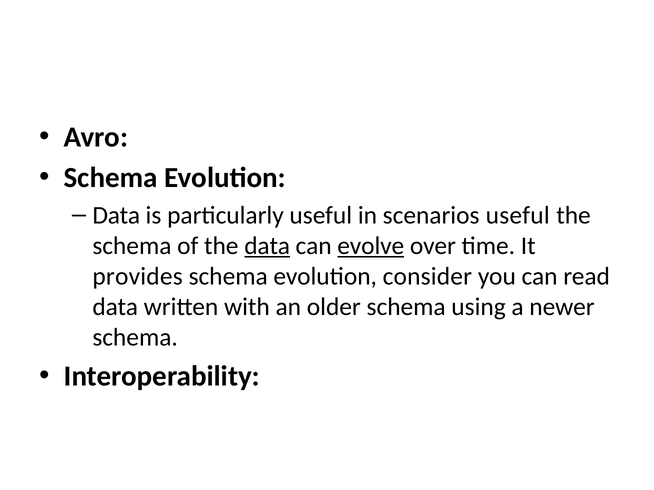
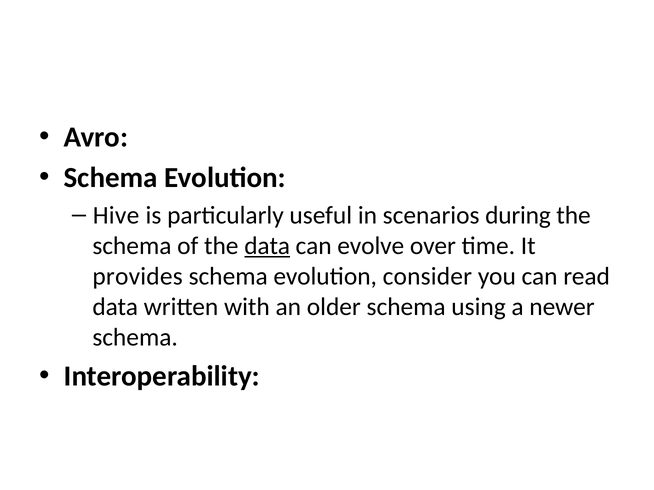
Data at (116, 215): Data -> Hive
scenarios useful: useful -> during
evolve underline: present -> none
